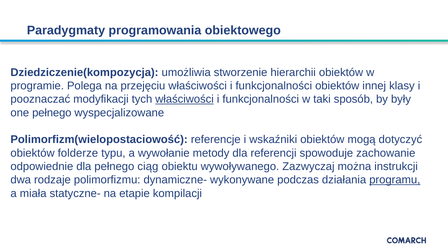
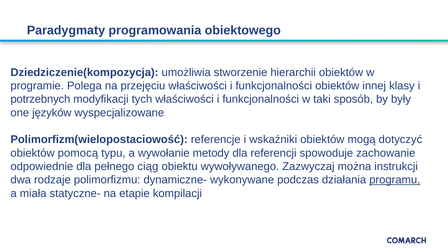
pooznaczać: pooznaczać -> potrzebnych
właściwości at (185, 99) underline: present -> none
one pełnego: pełnego -> języków
folderze: folderze -> pomocą
